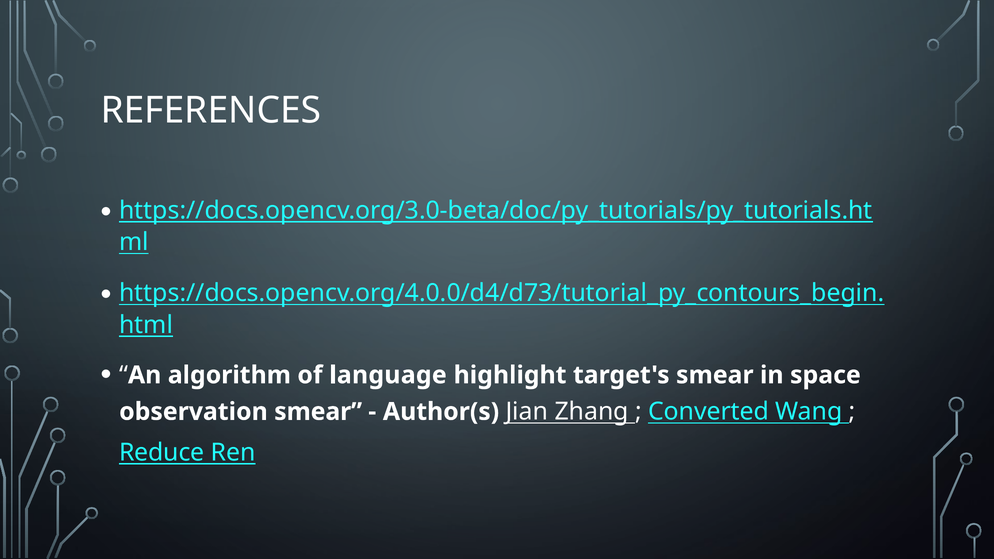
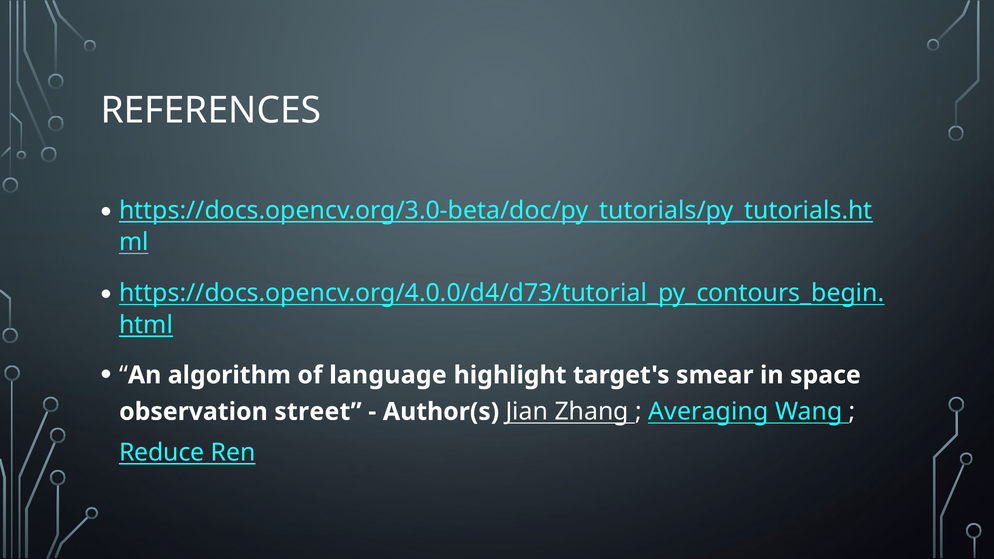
observation smear: smear -> street
Converted: Converted -> Averaging
